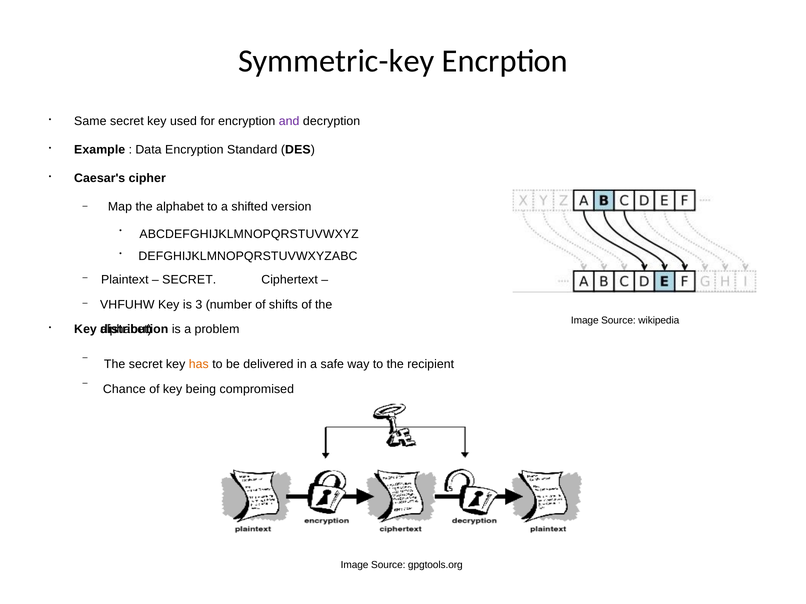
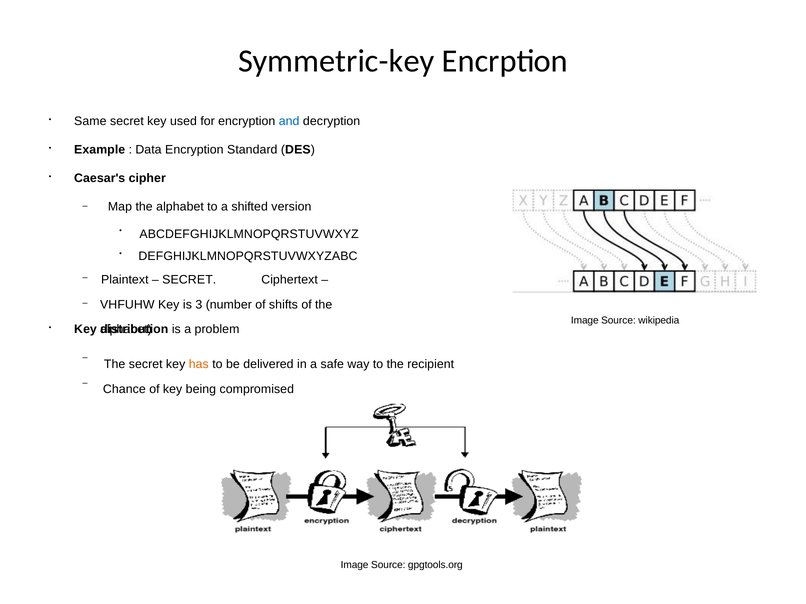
and colour: purple -> blue
